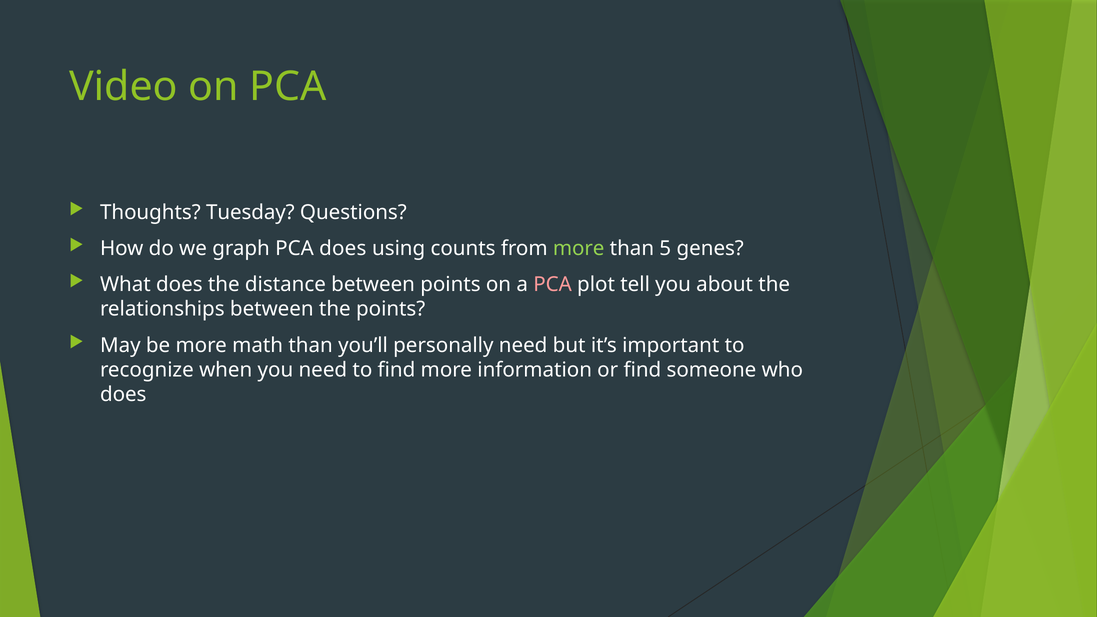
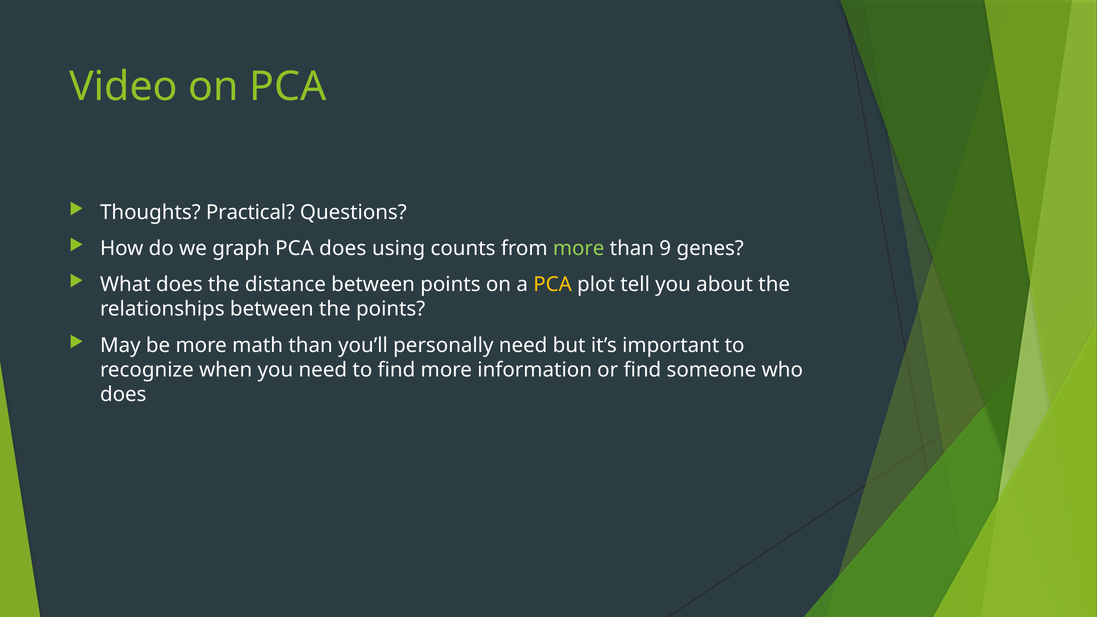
Tuesday: Tuesday -> Practical
5: 5 -> 9
PCA at (553, 285) colour: pink -> yellow
